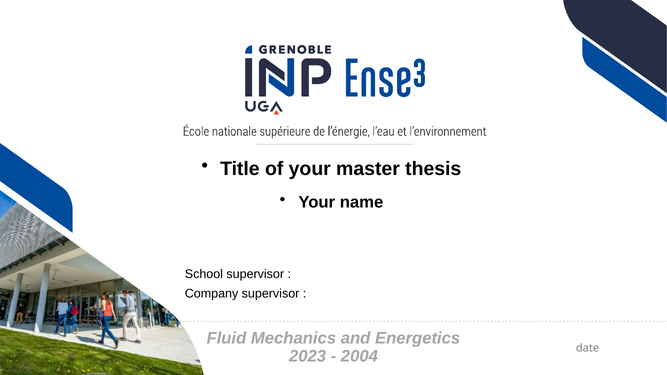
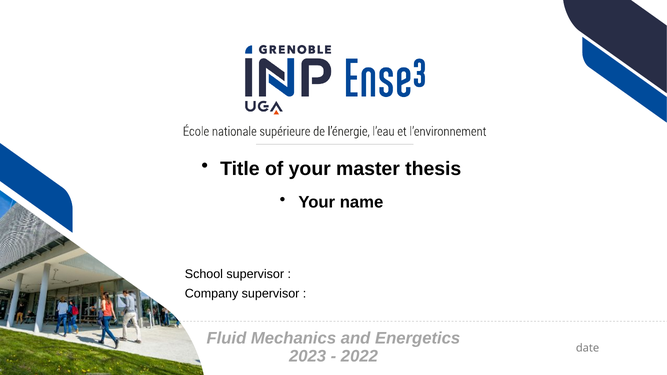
2004: 2004 -> 2022
